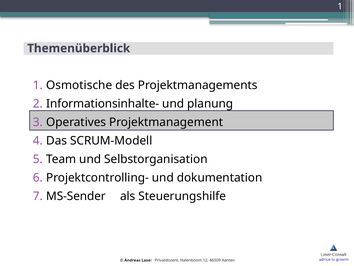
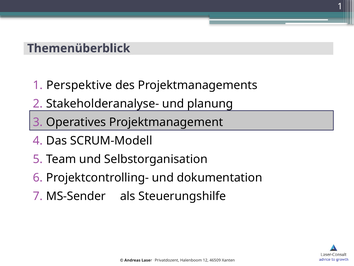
Osmotische: Osmotische -> Perspektive
Informationsinhalte-: Informationsinhalte- -> Stakeholderanalyse-
